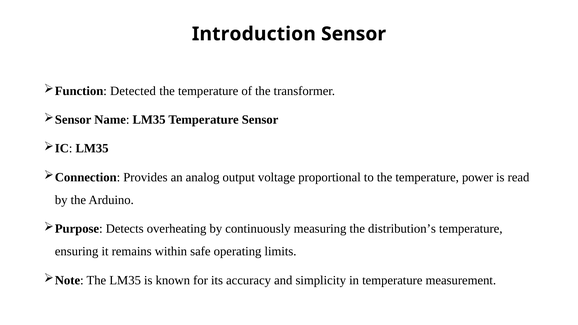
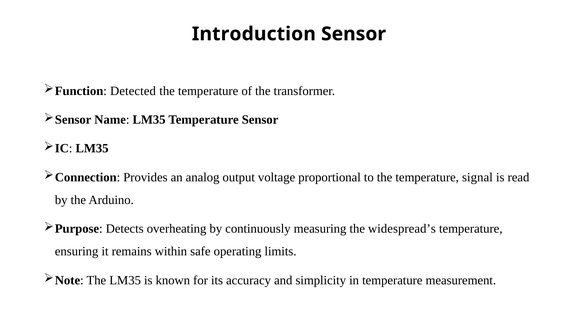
power: power -> signal
distribution’s: distribution’s -> widespread’s
